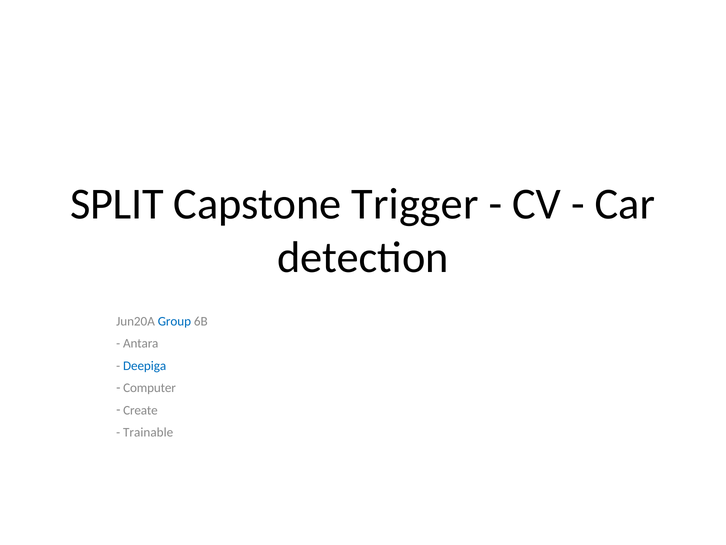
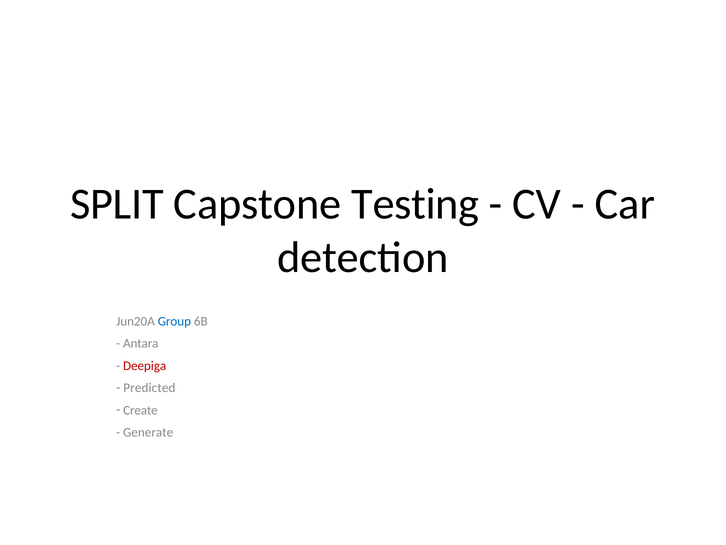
Trigger: Trigger -> Testing
Deepiga colour: blue -> red
Computer: Computer -> Predicted
Trainable: Trainable -> Generate
